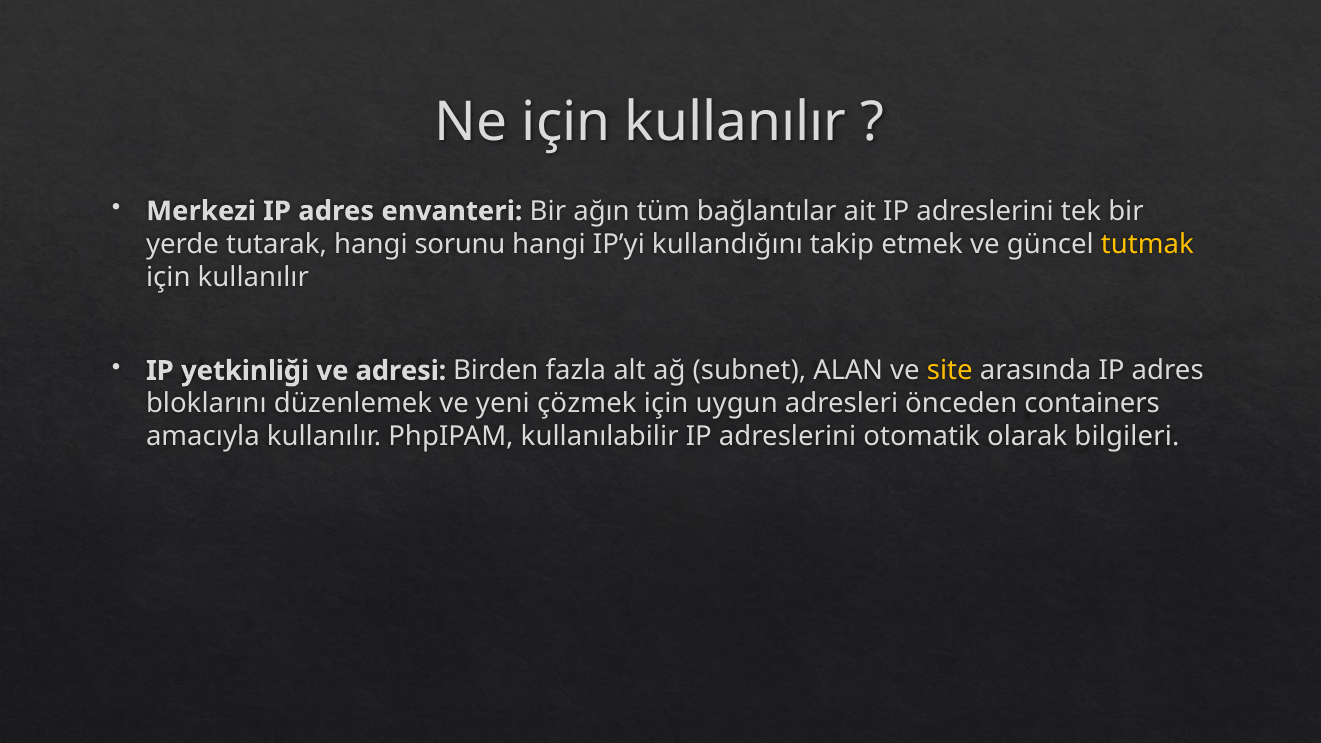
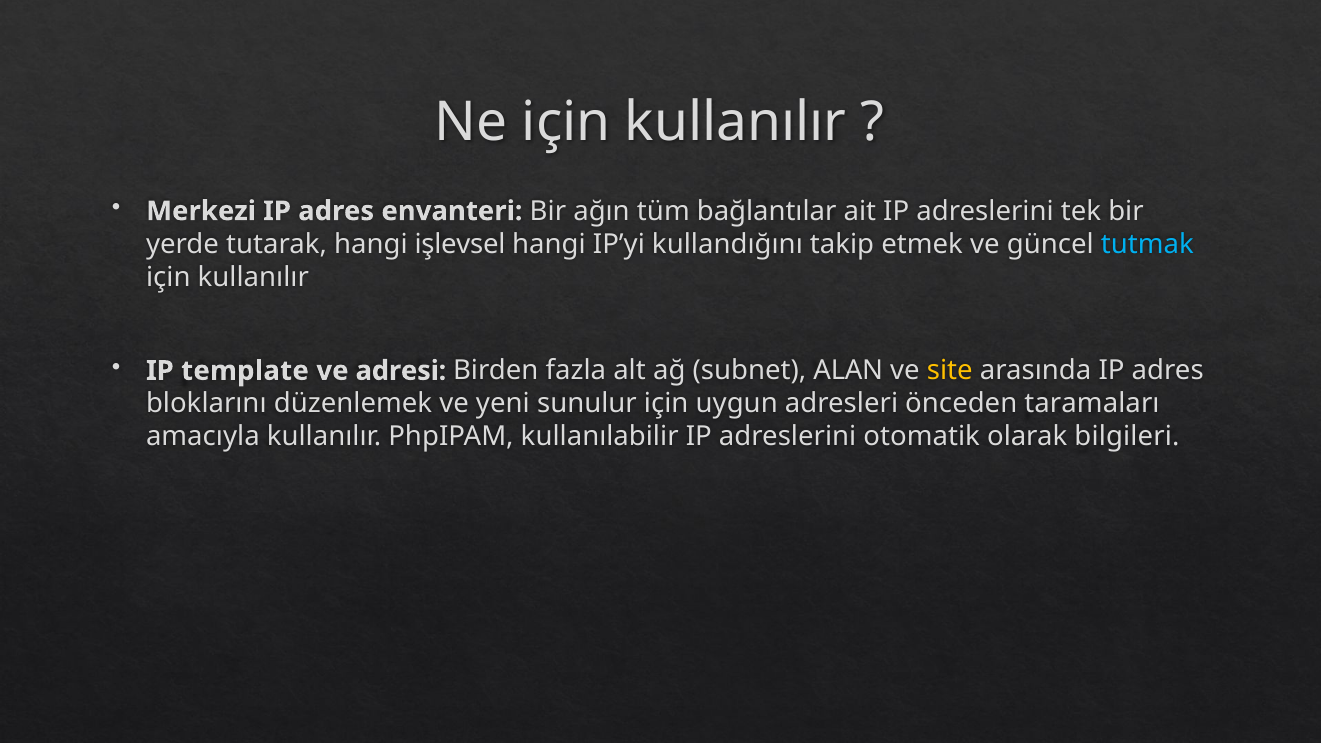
sorunu: sorunu -> işlevsel
tutmak colour: yellow -> light blue
yetkinliği: yetkinliği -> template
çözmek: çözmek -> sunulur
containers: containers -> taramaları
